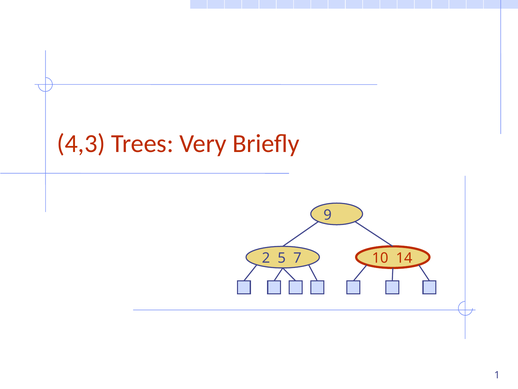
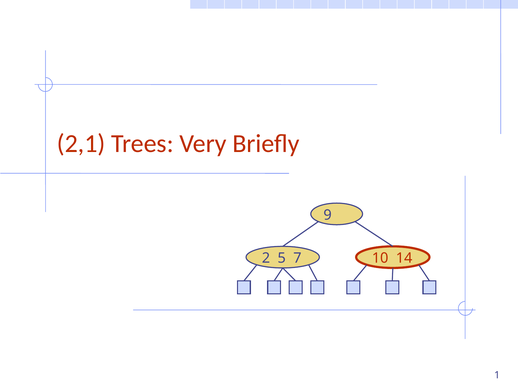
4,3: 4,3 -> 2,1
